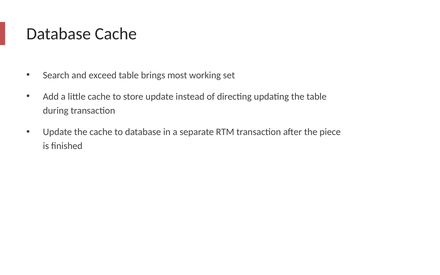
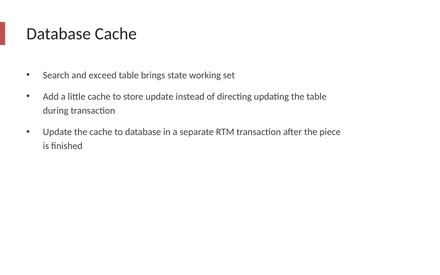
most: most -> state
